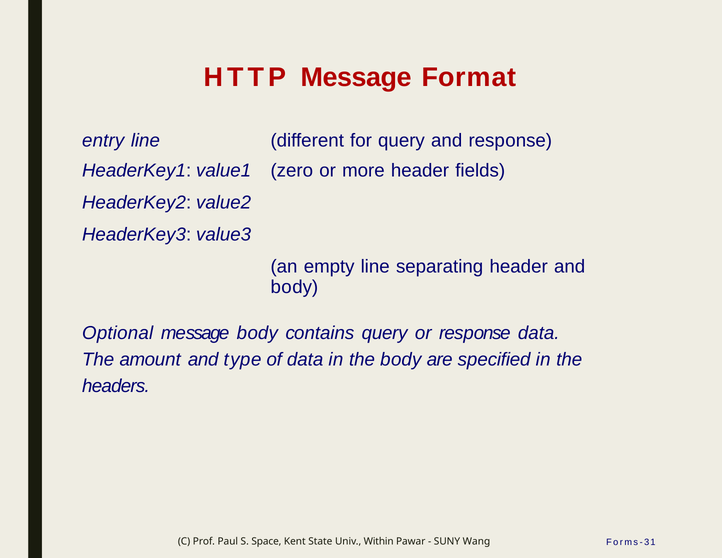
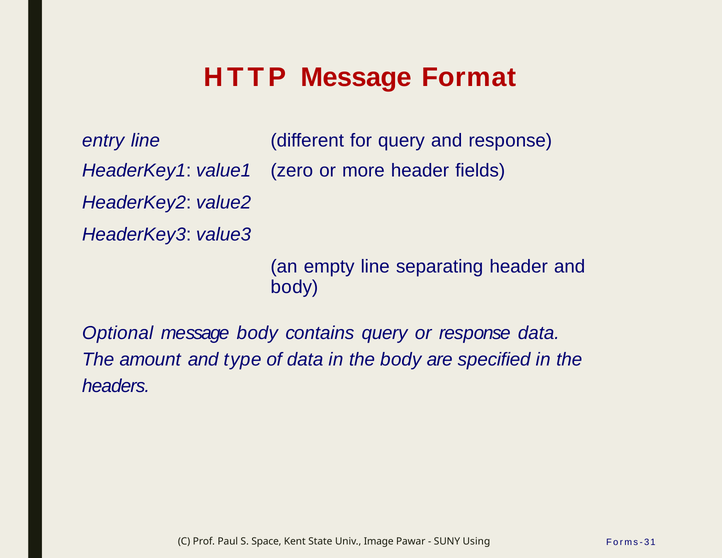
Within: Within -> Image
Wang: Wang -> Using
